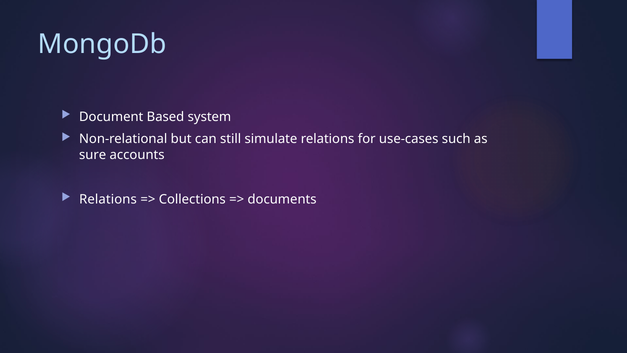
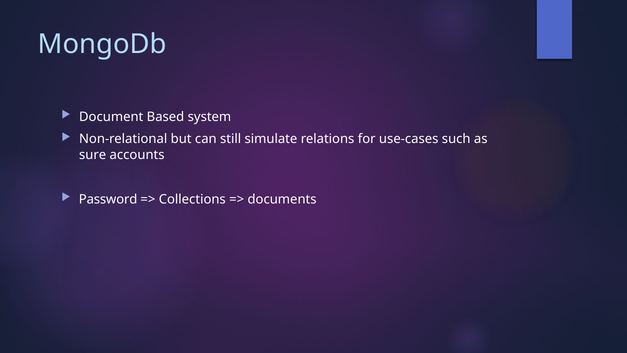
Relations at (108, 199): Relations -> Password
